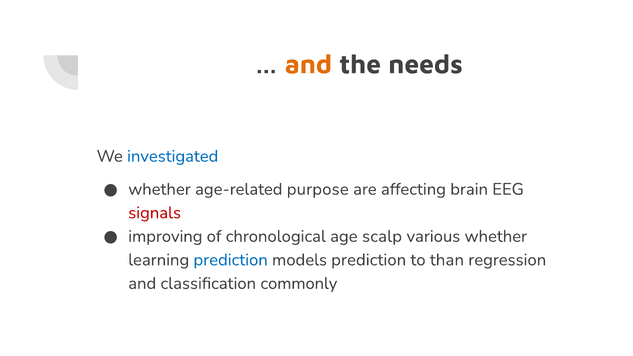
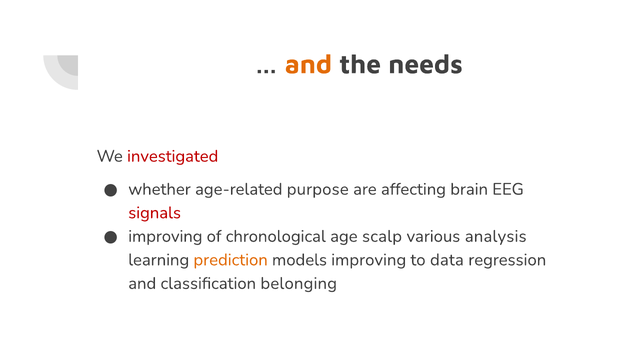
investigated colour: blue -> red
various whether: whether -> analysis
prediction at (231, 260) colour: blue -> orange
models prediction: prediction -> improving
than: than -> data
commonly: commonly -> belonging
